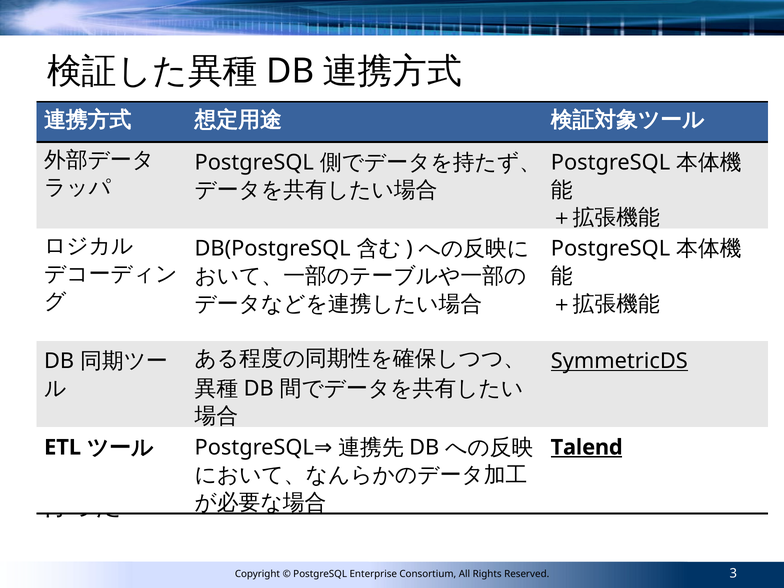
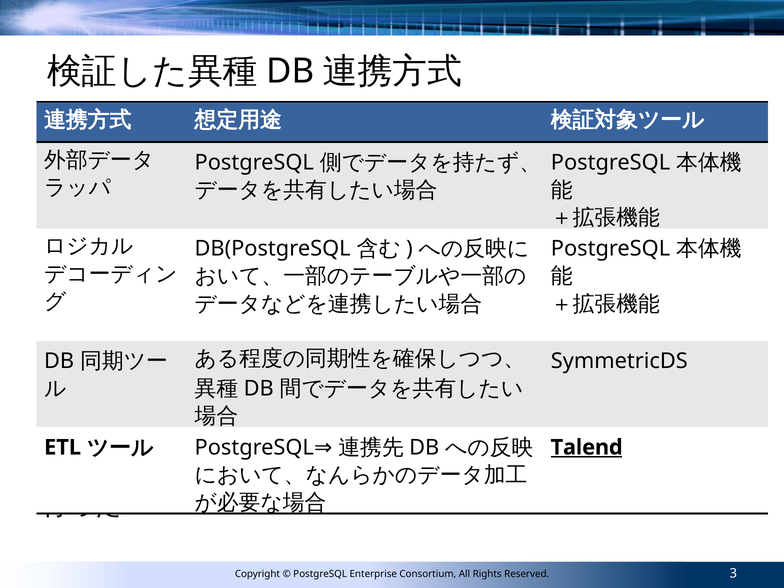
SymmetricDS underline: present -> none
